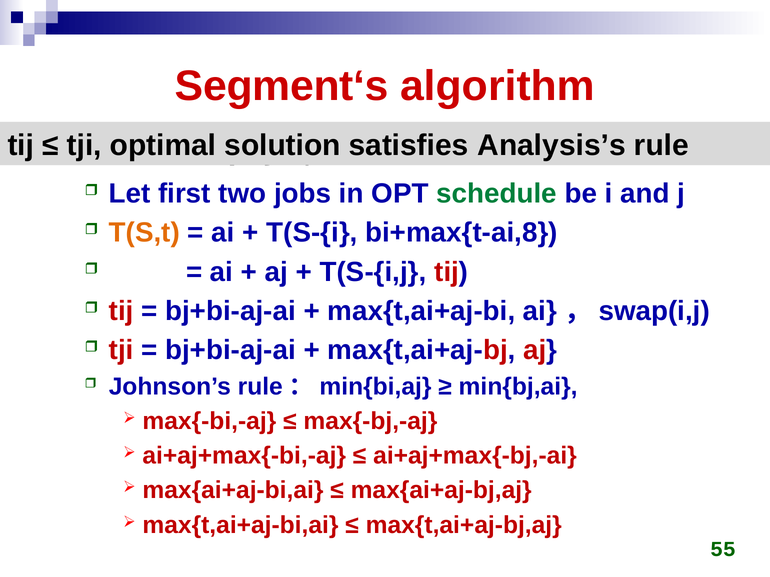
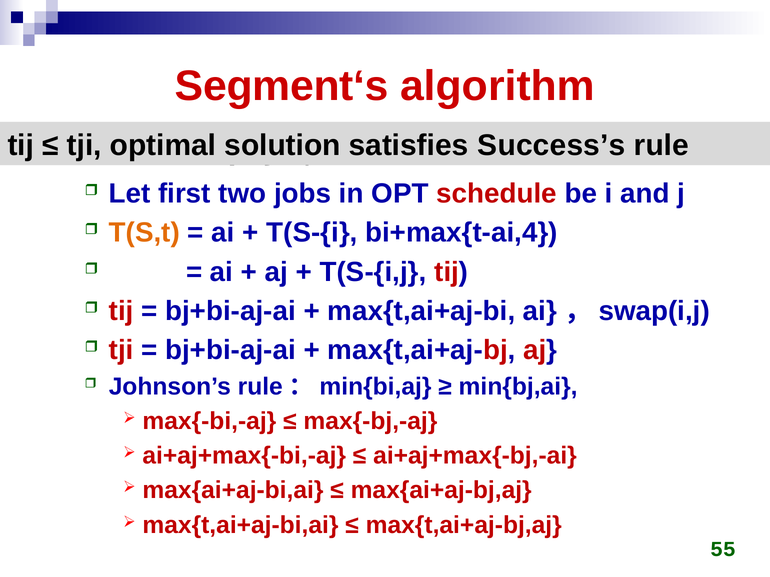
Analysis’s: Analysis’s -> Success’s
schedule colour: green -> red
bi+max{t-ai,8: bi+max{t-ai,8 -> bi+max{t-ai,4
